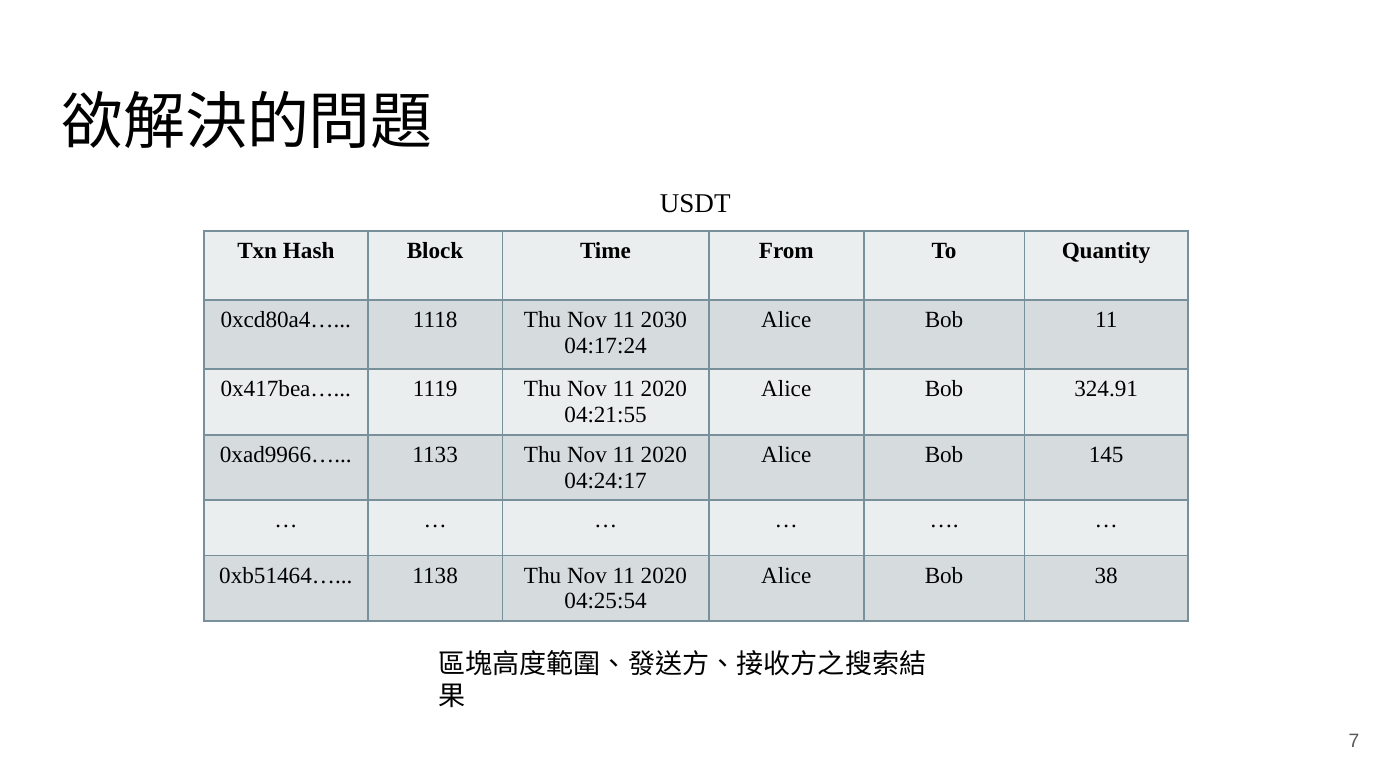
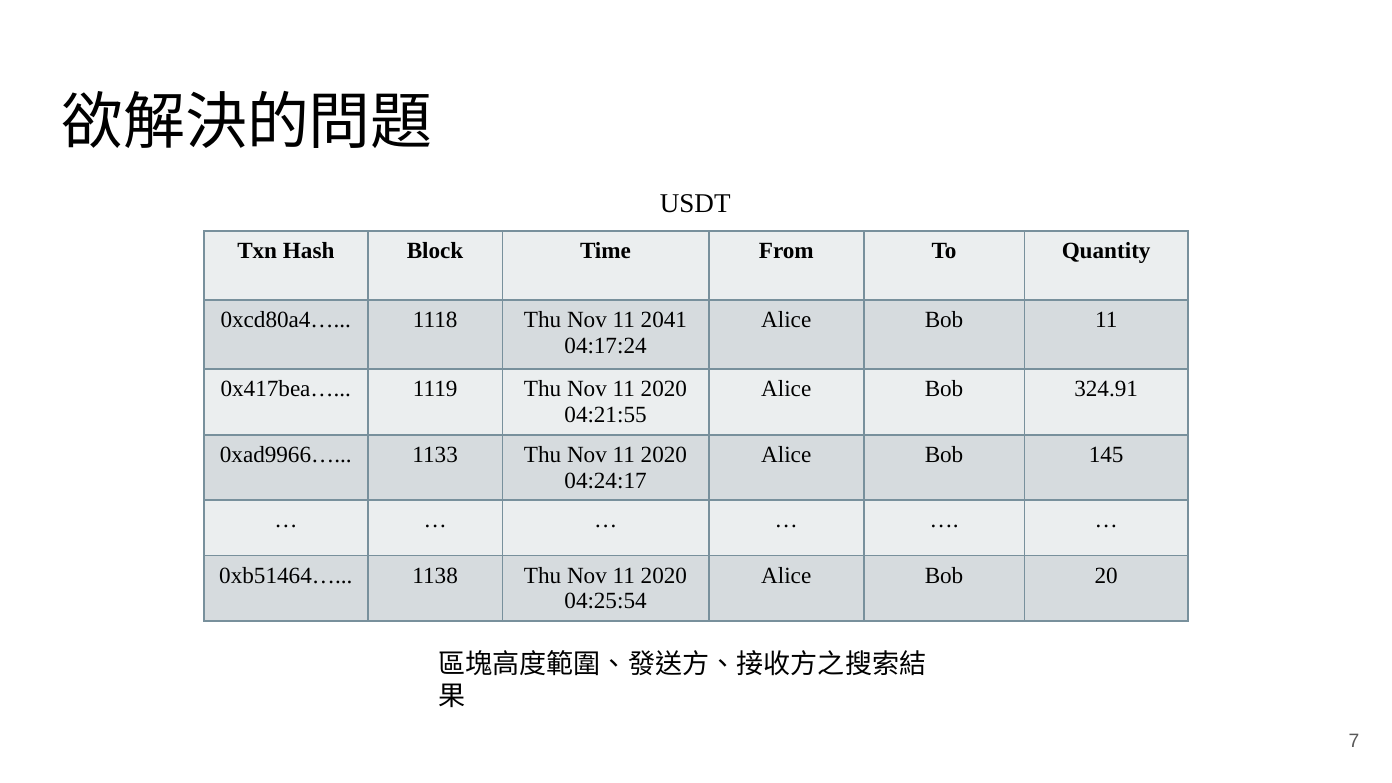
2030: 2030 -> 2041
38: 38 -> 20
